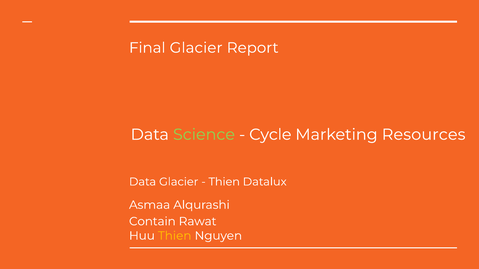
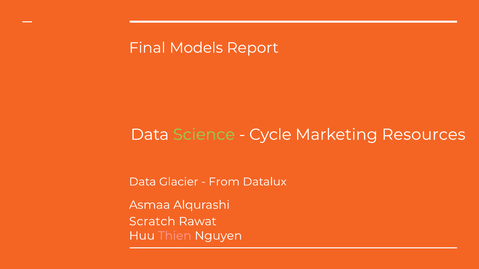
Final Glacier: Glacier -> Models
Thien at (224, 182): Thien -> From
Contain: Contain -> Scratch
Thien at (175, 236) colour: yellow -> pink
